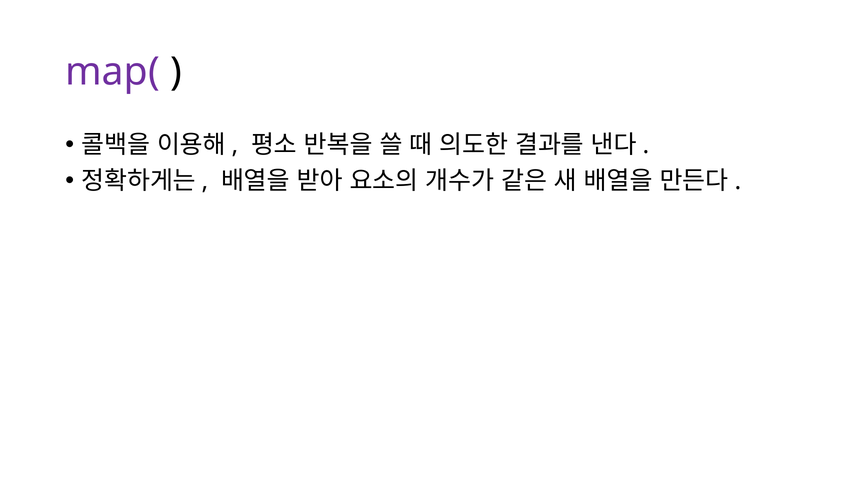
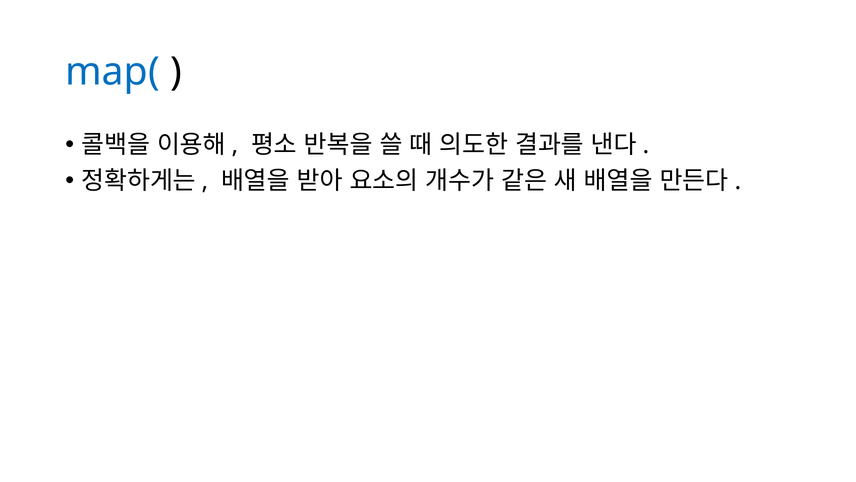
map( colour: purple -> blue
